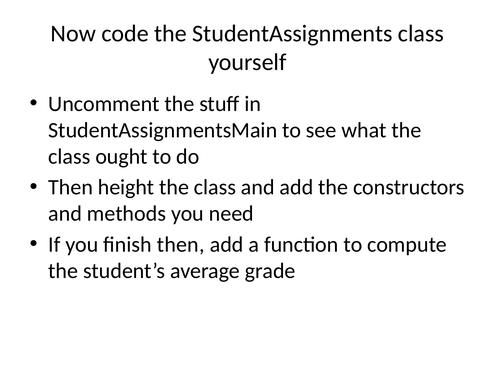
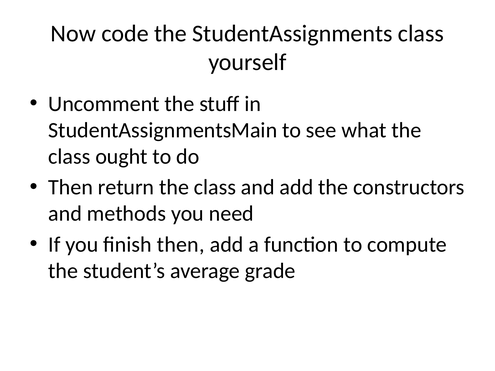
height: height -> return
